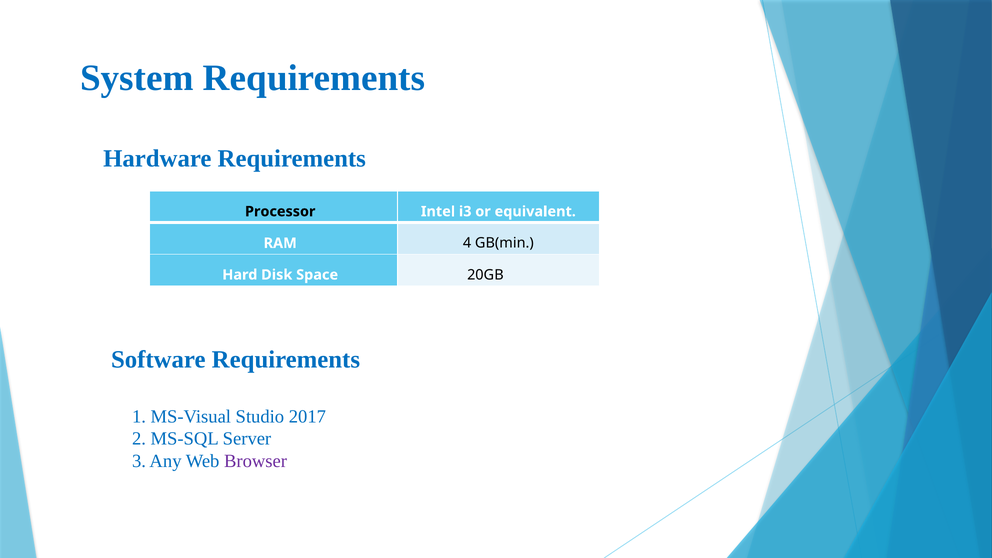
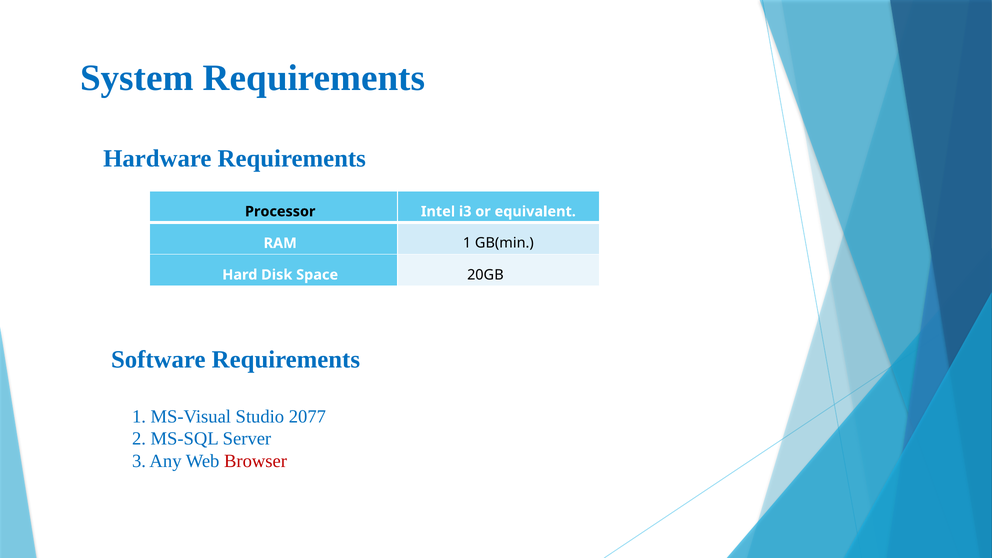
RAM 4: 4 -> 1
2017: 2017 -> 2077
Browser colour: purple -> red
